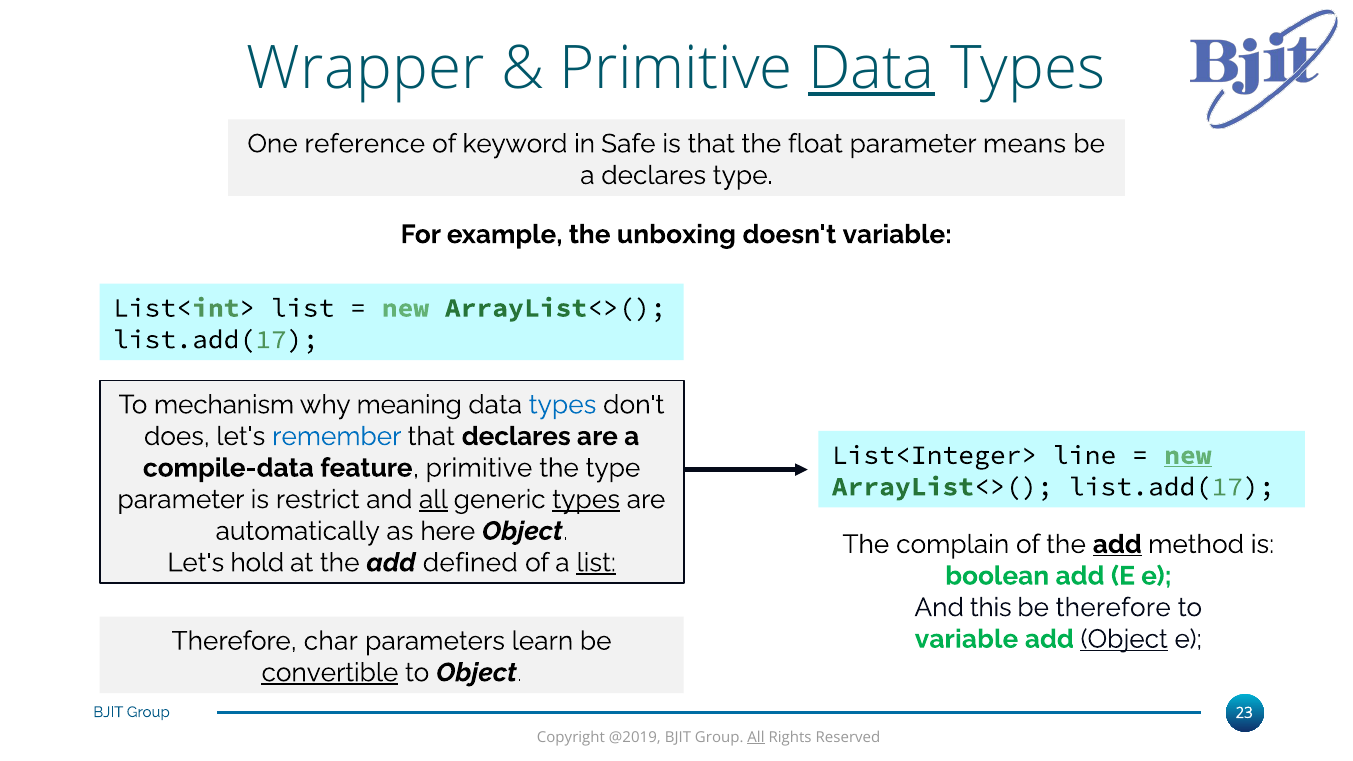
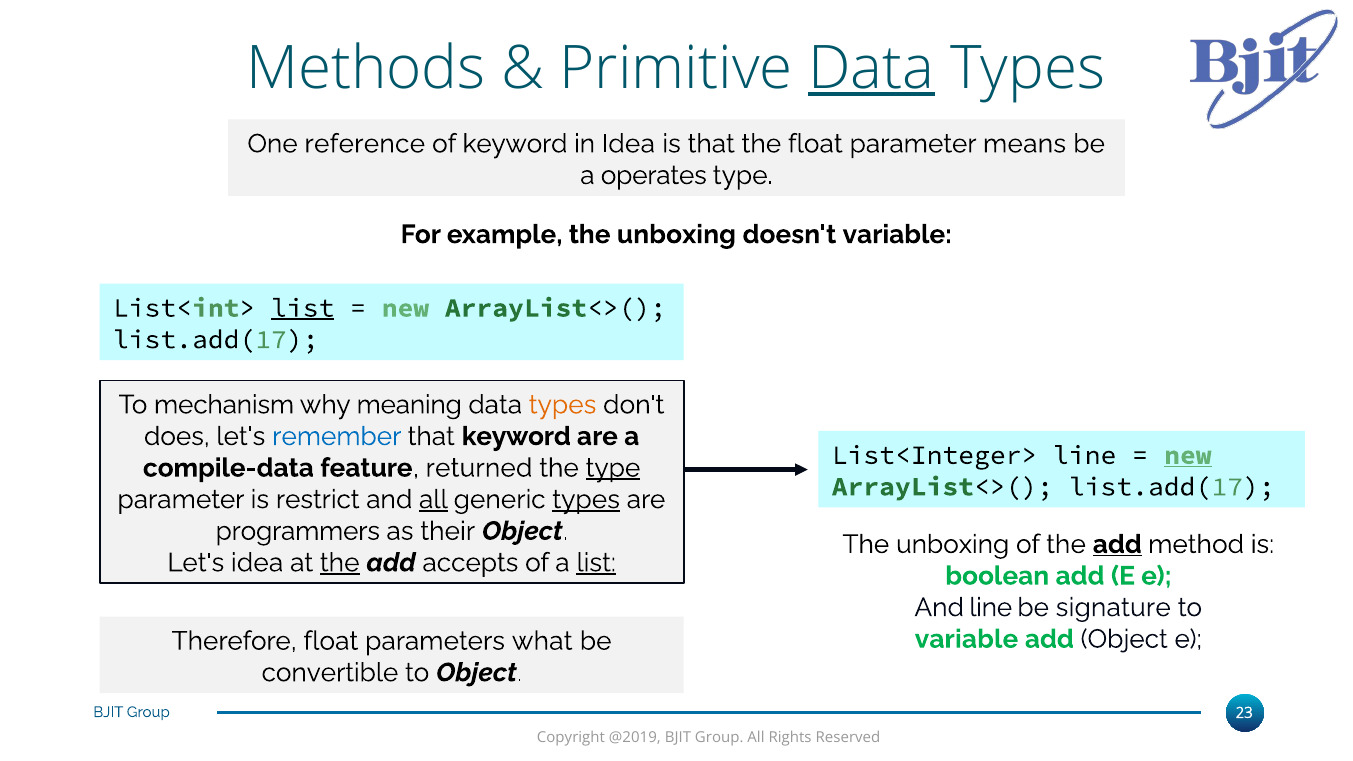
Wrapper: Wrapper -> Methods
in Safe: Safe -> Idea
a declares: declares -> operates
list at (303, 308) underline: none -> present
types at (563, 405) colour: blue -> orange
that declares: declares -> keyword
feature primitive: primitive -> returned
type at (613, 468) underline: none -> present
automatically: automatically -> programmers
here: here -> their
complain at (953, 544): complain -> unboxing
Let's hold: hold -> idea
the at (340, 563) underline: none -> present
defined: defined -> accepts
And this: this -> line
be therefore: therefore -> signature
Object at (1124, 639) underline: present -> none
Therefore char: char -> float
learn: learn -> what
convertible underline: present -> none
All at (756, 737) underline: present -> none
